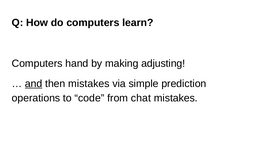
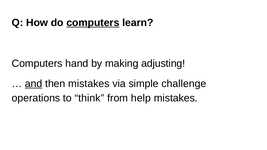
computers at (93, 23) underline: none -> present
prediction: prediction -> challenge
code: code -> think
chat: chat -> help
